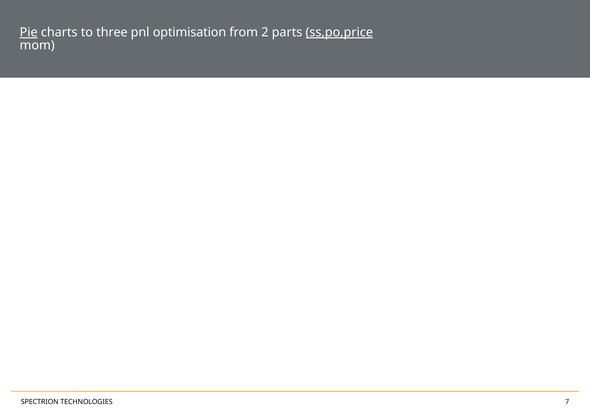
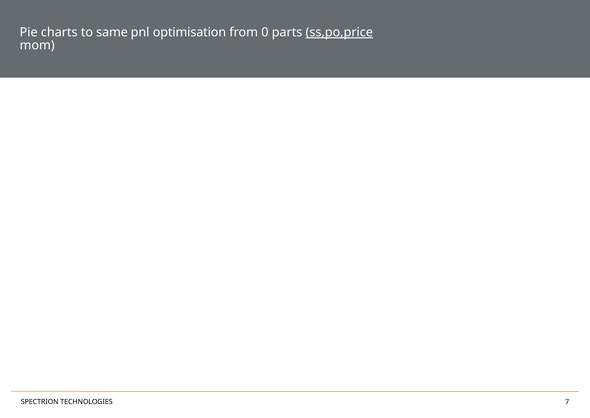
Pie underline: present -> none
three: three -> same
2: 2 -> 0
